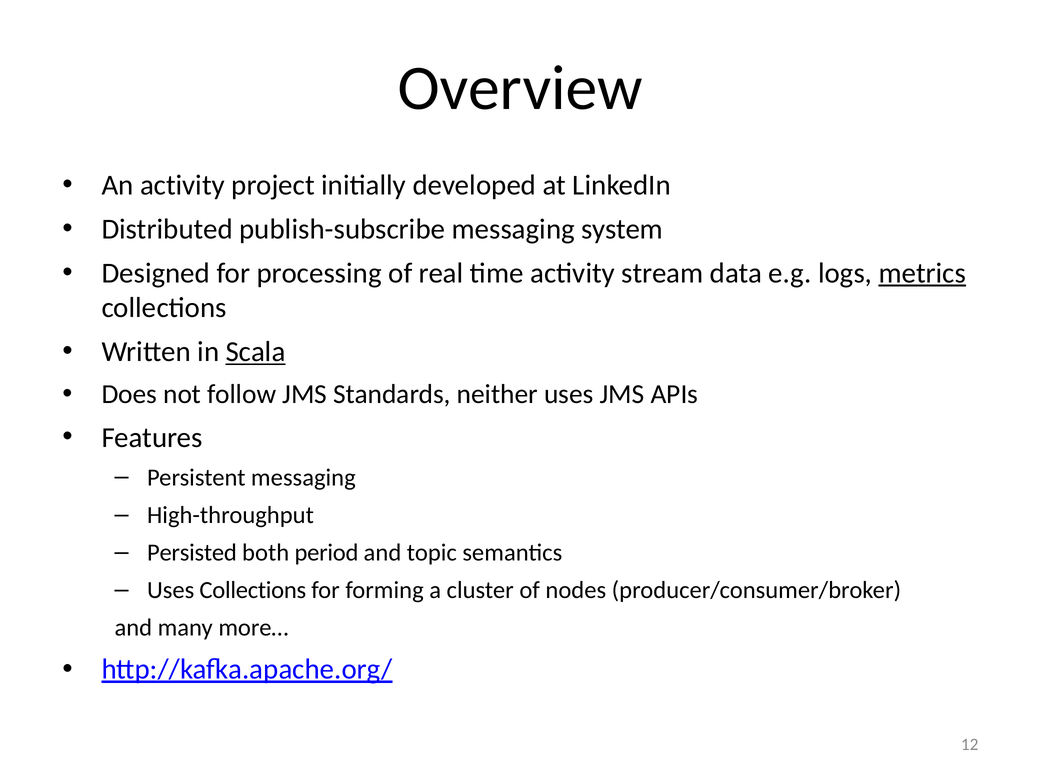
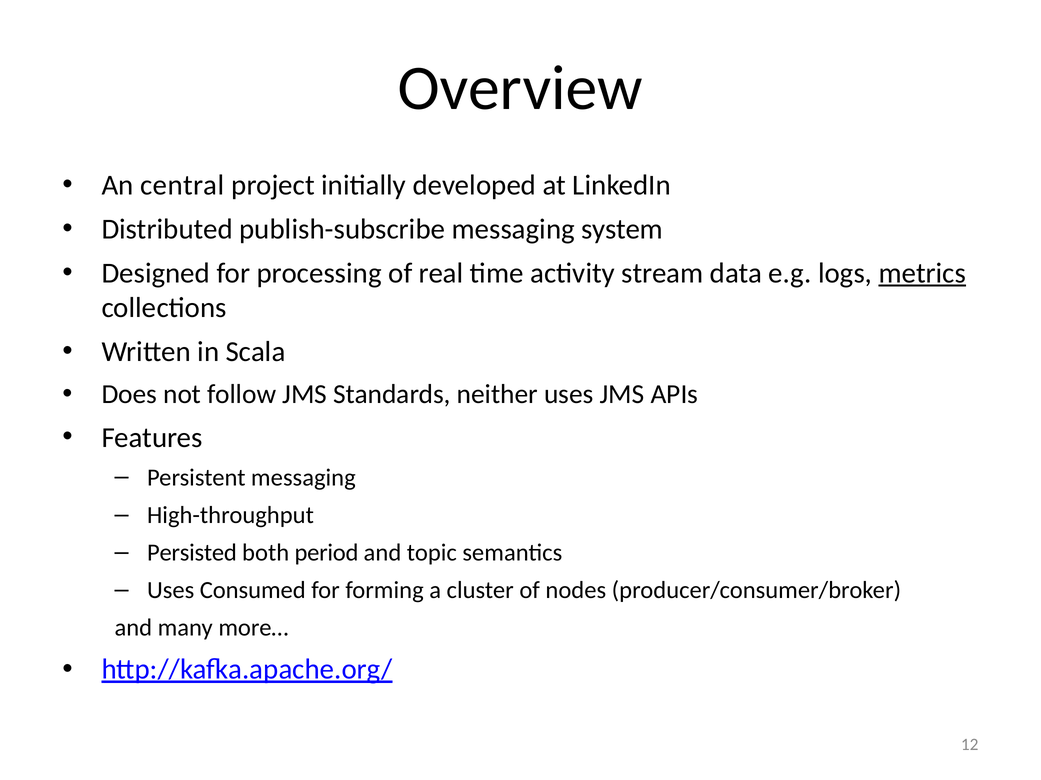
An activity: activity -> central
Scala underline: present -> none
Uses Collections: Collections -> Consumed
